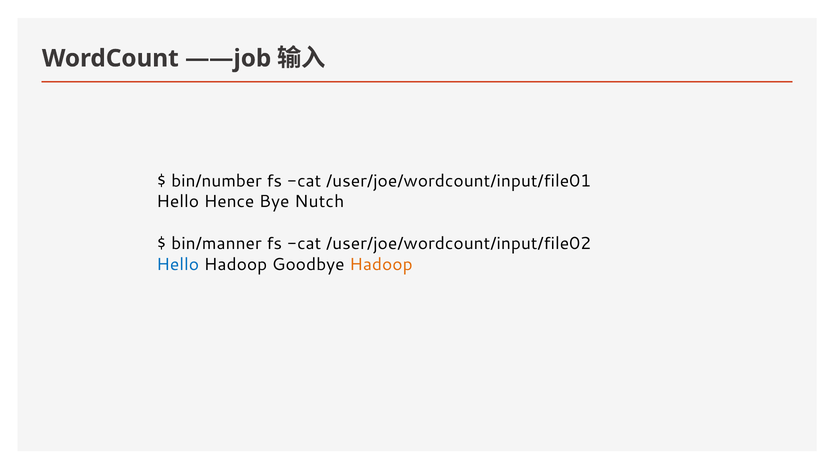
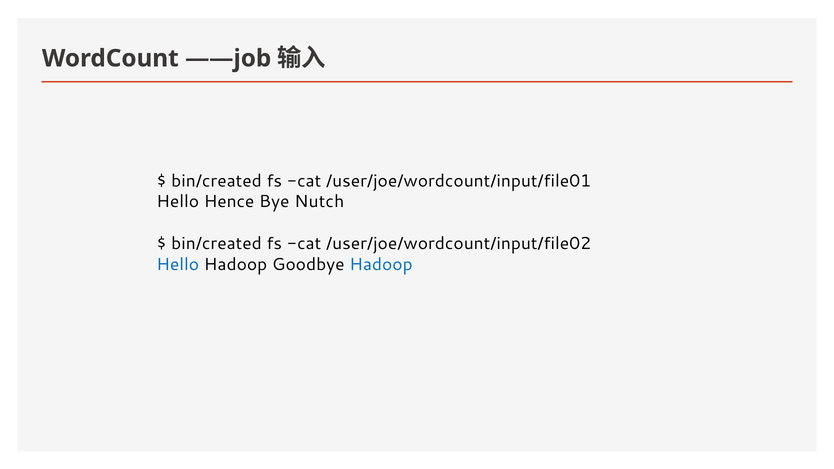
bin/number at (217, 181): bin/number -> bin/created
bin/manner at (217, 244): bin/manner -> bin/created
Hadoop at (381, 264) colour: orange -> blue
